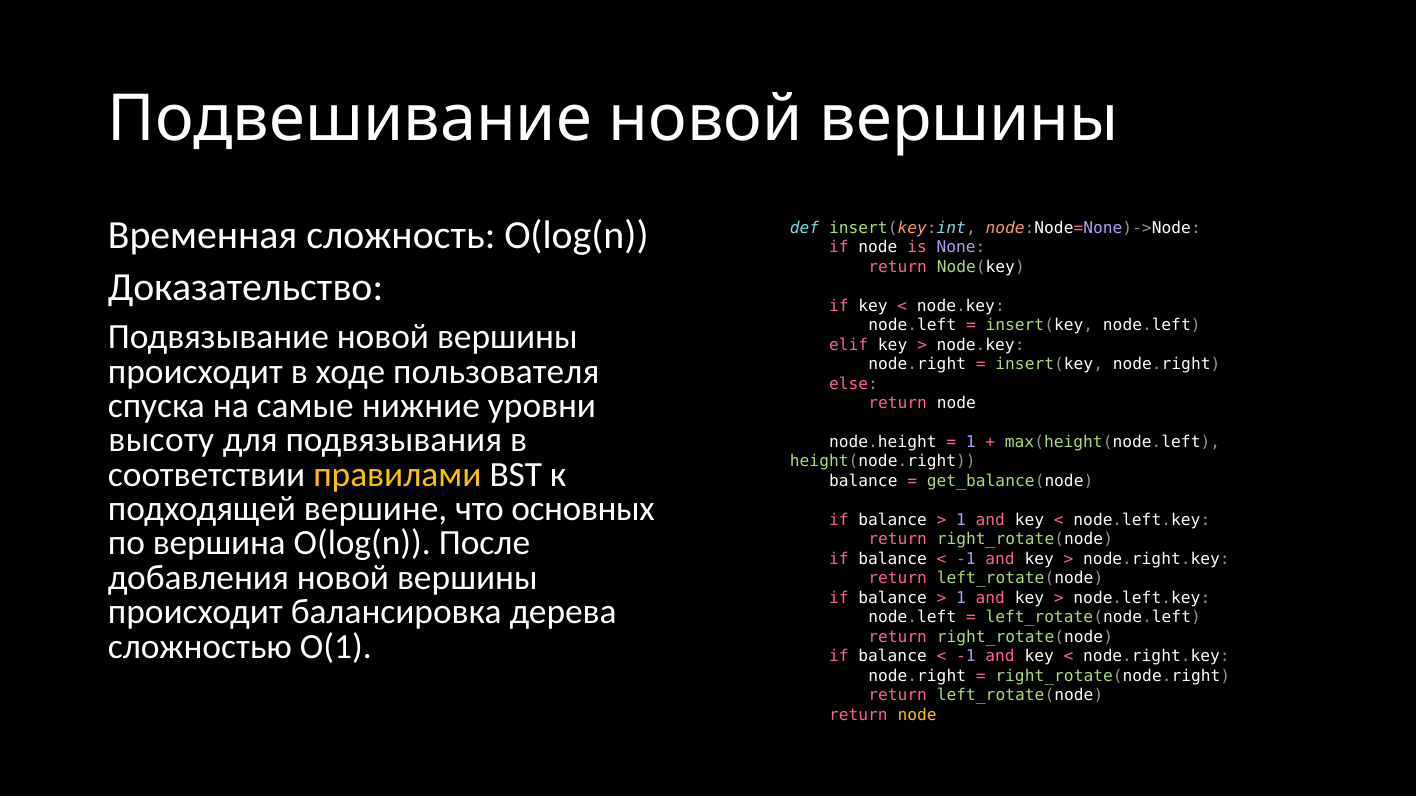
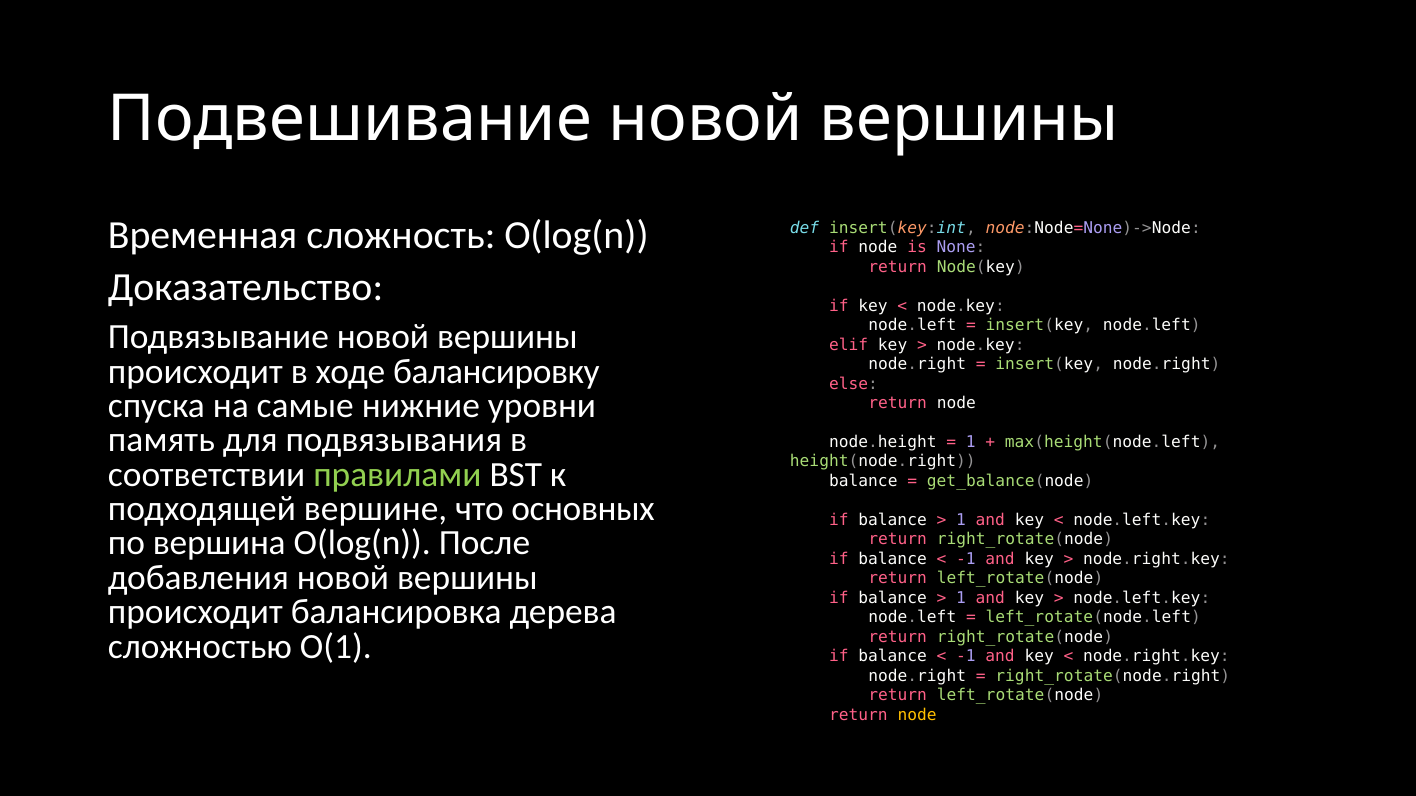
пользователя: пользователя -> балансировку
высоту: высоту -> память
правилами colour: yellow -> light green
